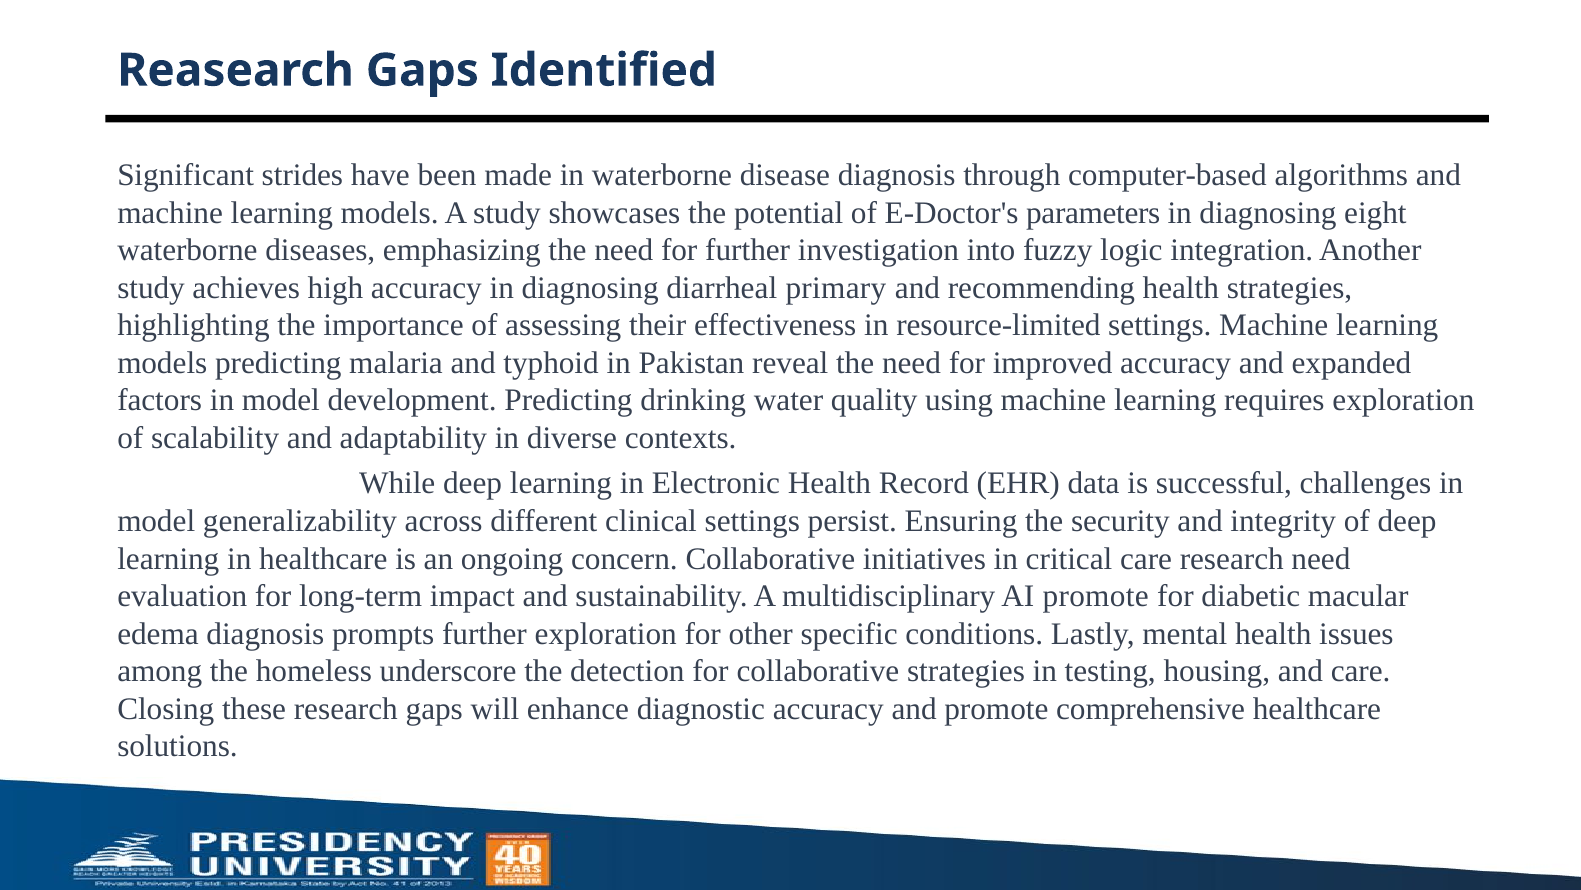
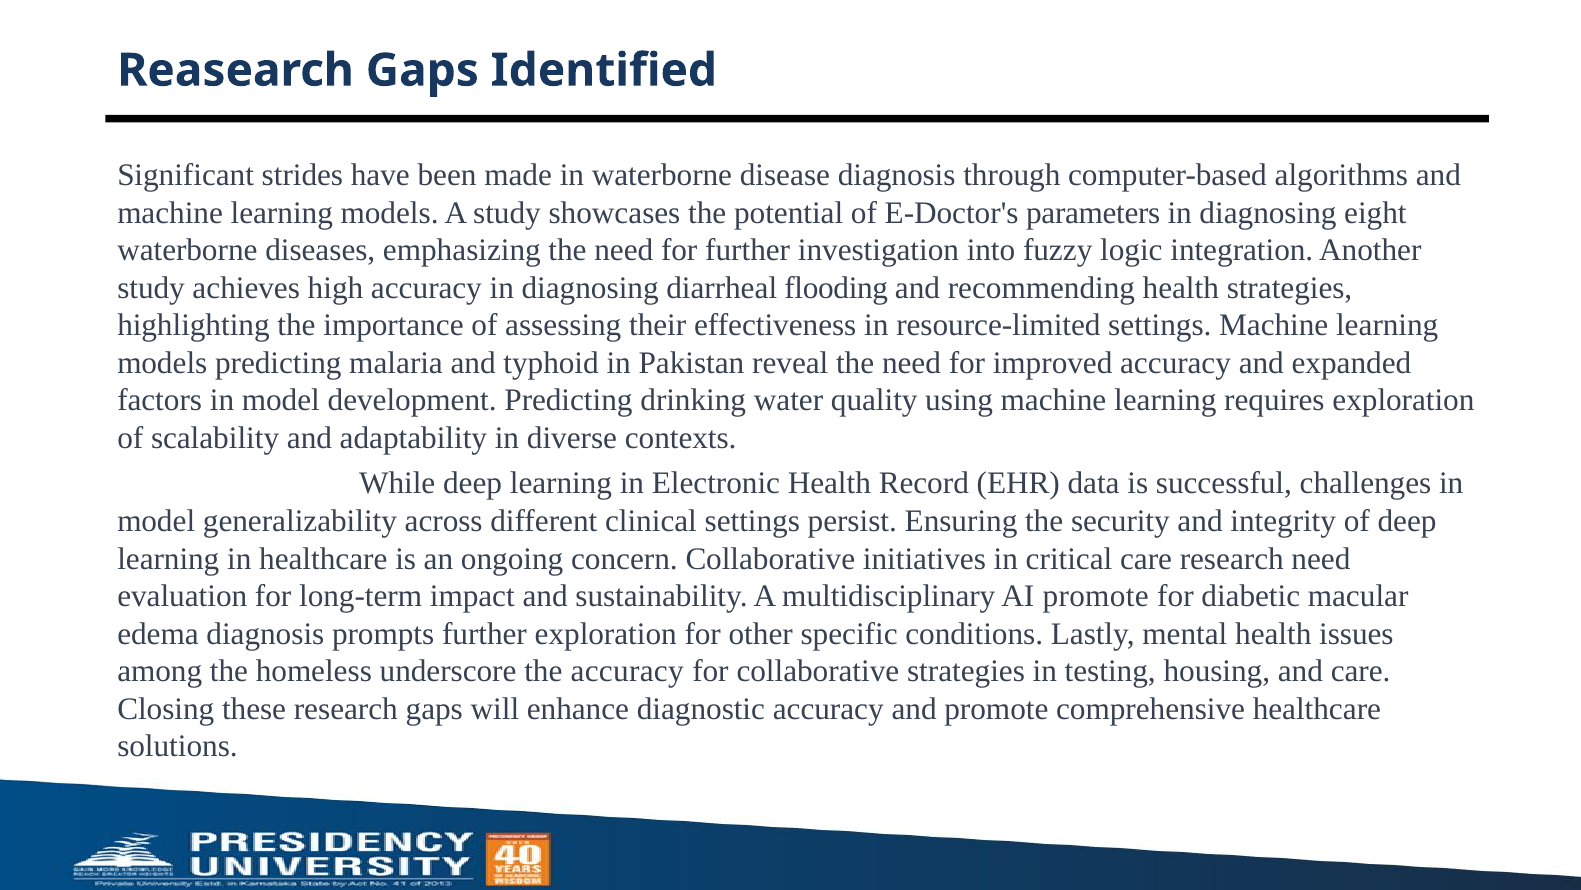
primary: primary -> flooding
the detection: detection -> accuracy
